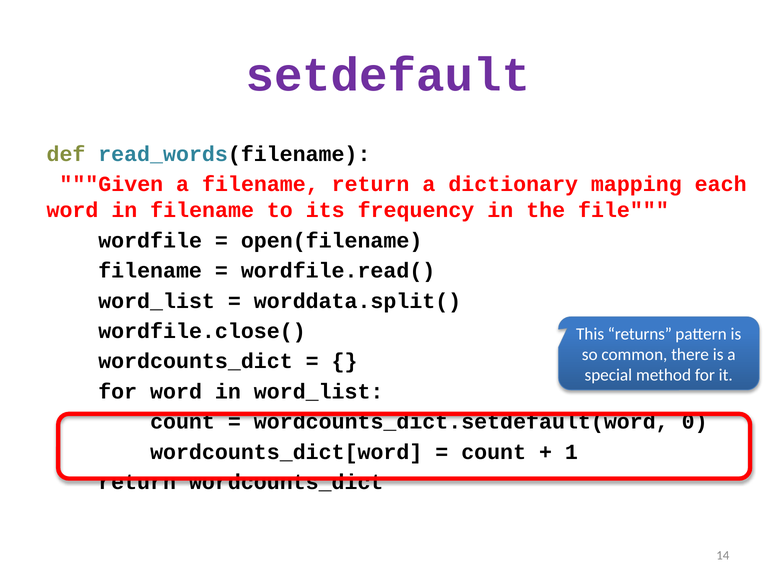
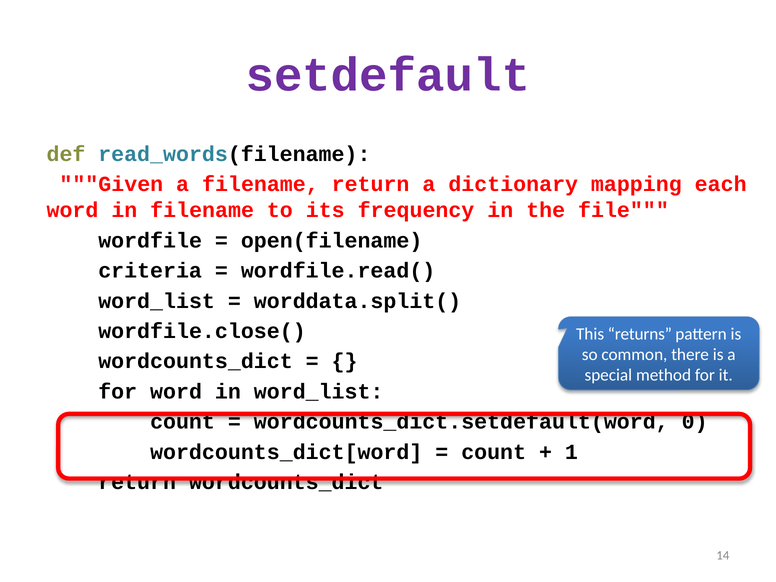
filename at (150, 271): filename -> criteria
